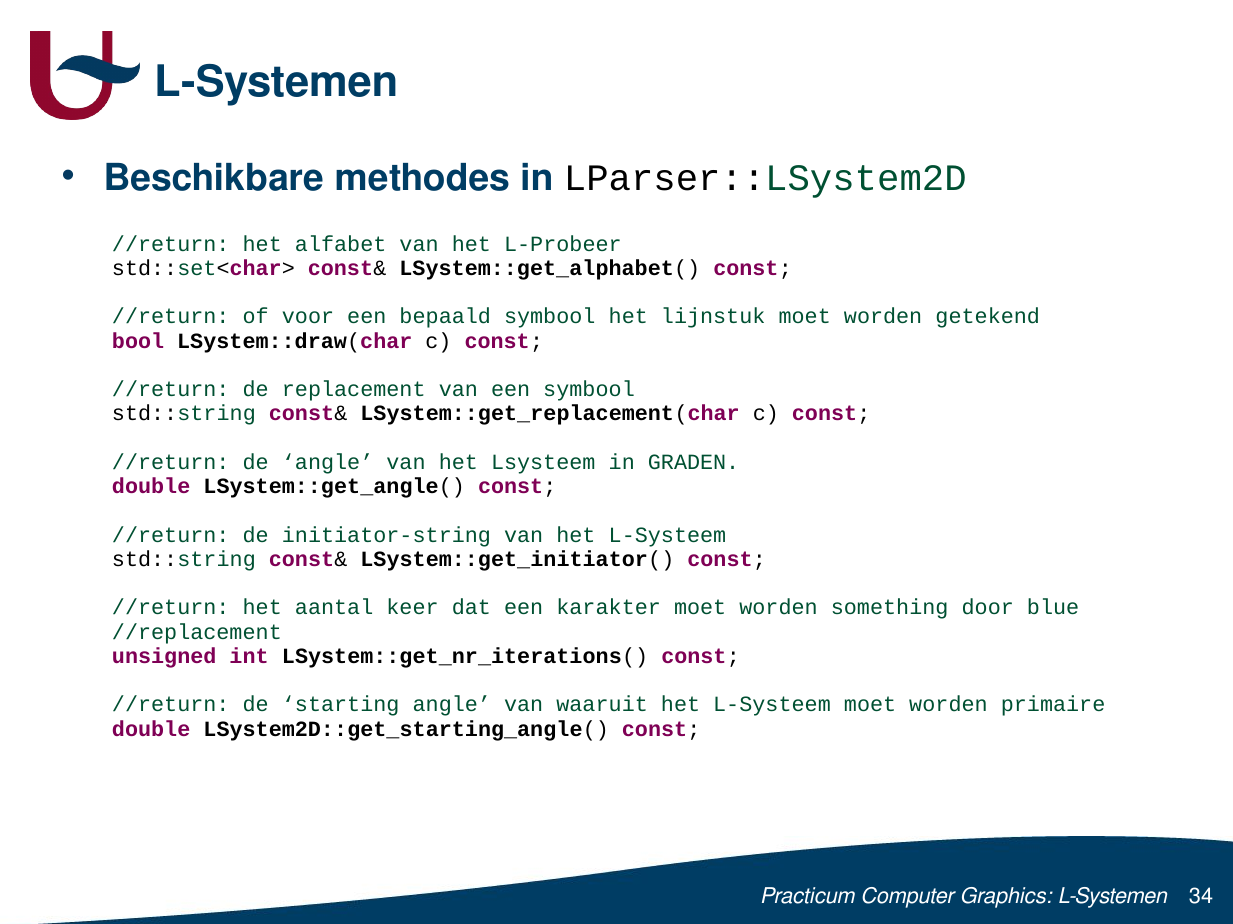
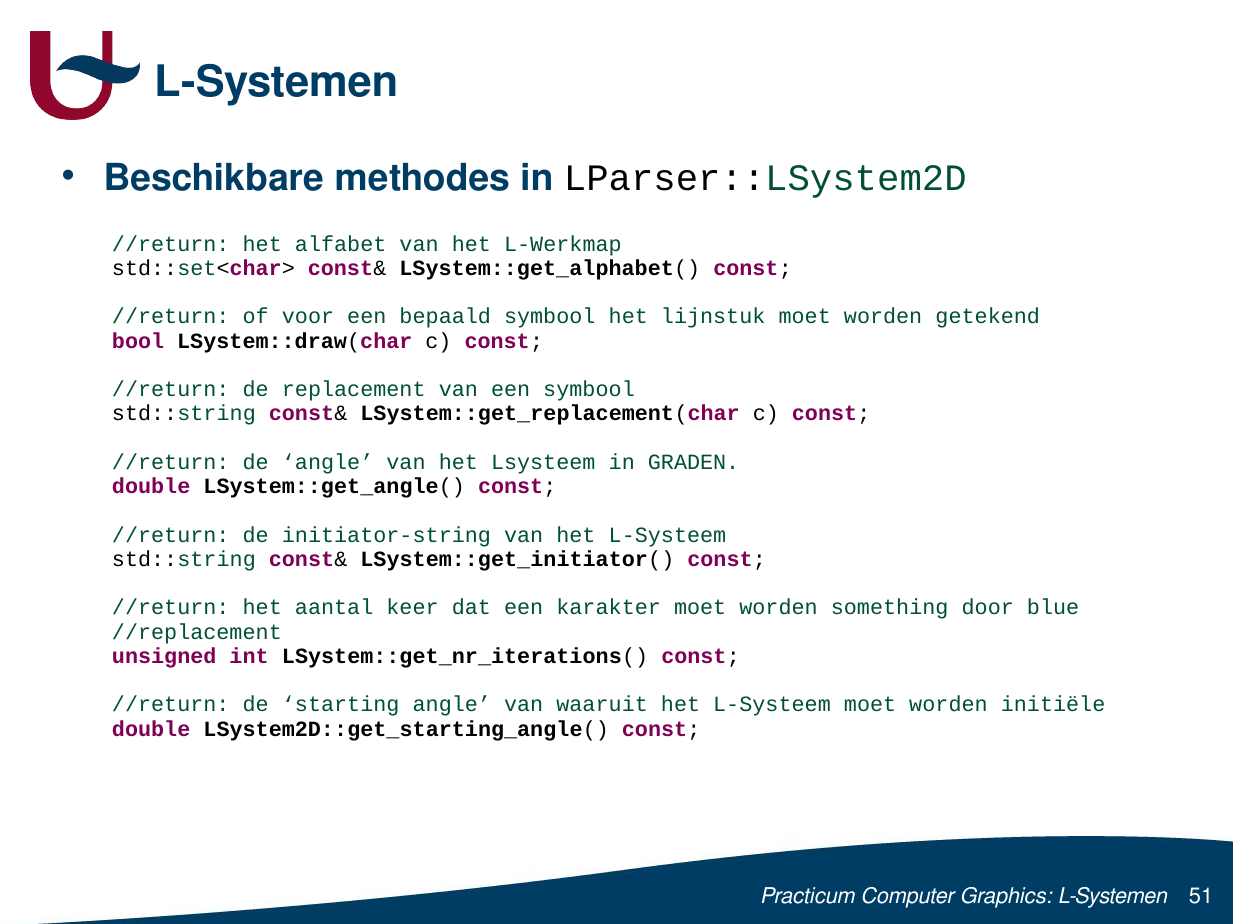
L-Probeer: L-Probeer -> L-Werkmap
primaire: primaire -> initiële
34: 34 -> 51
